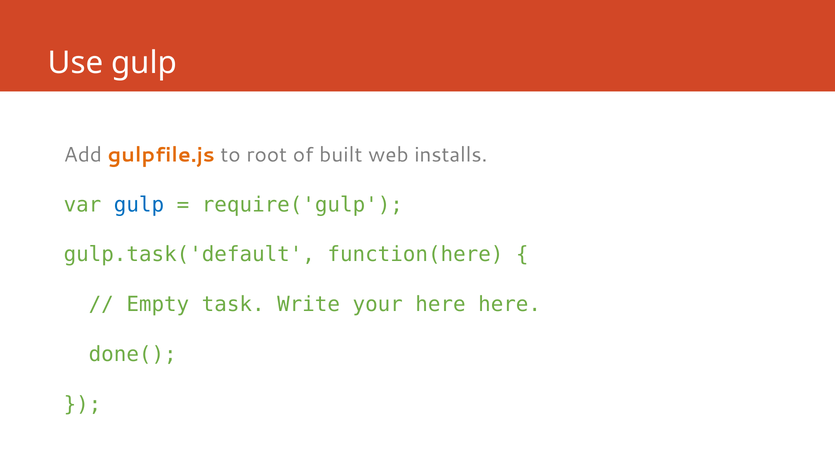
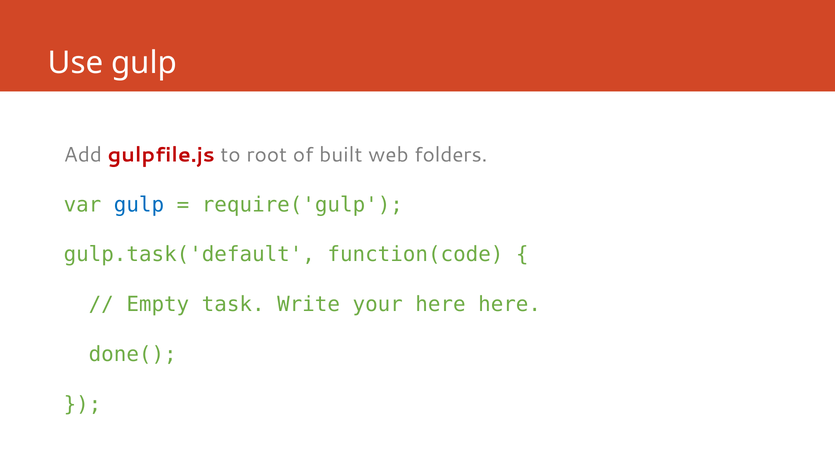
gulpfile.js colour: orange -> red
installs: installs -> folders
function(here: function(here -> function(code
